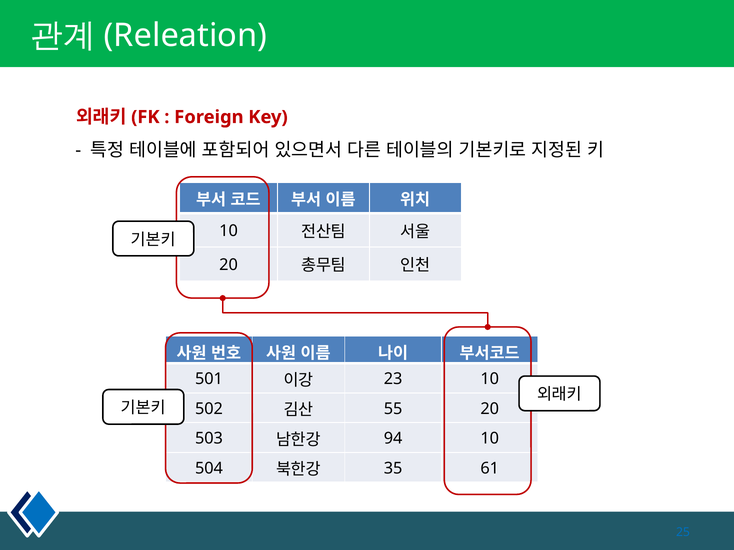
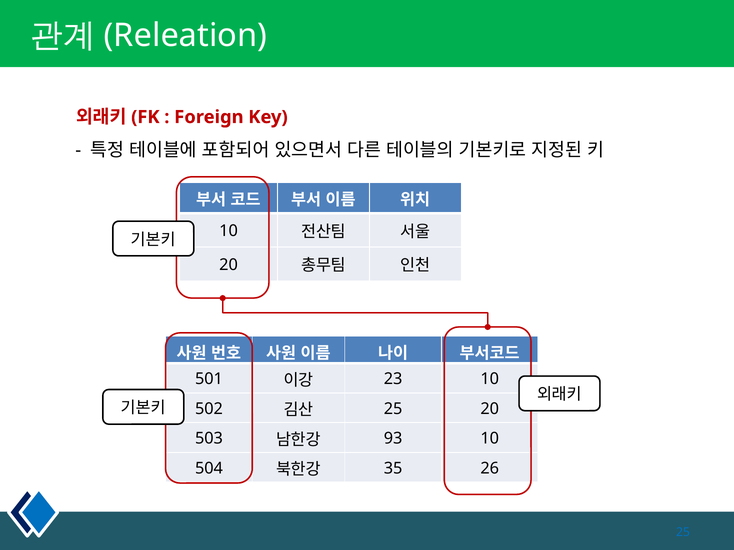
55 at (393, 409): 55 -> 25
94: 94 -> 93
61: 61 -> 26
